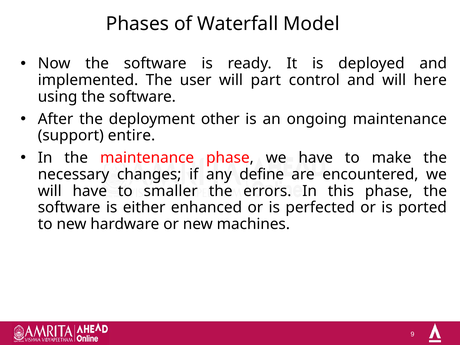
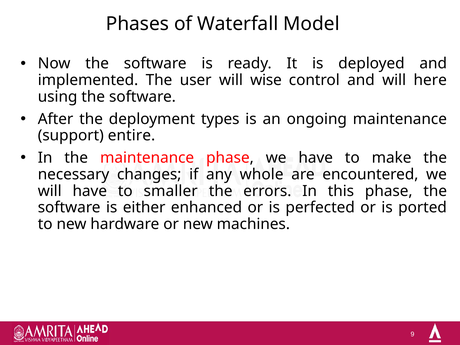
part: part -> wise
other: other -> types
define: define -> whole
